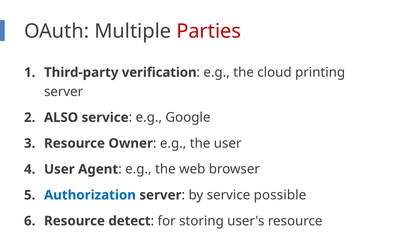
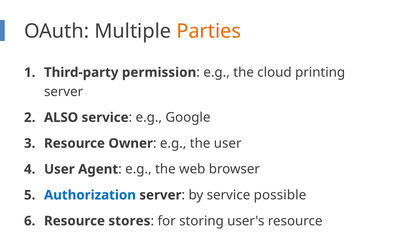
Parties colour: red -> orange
verification: verification -> permission
detect: detect -> stores
